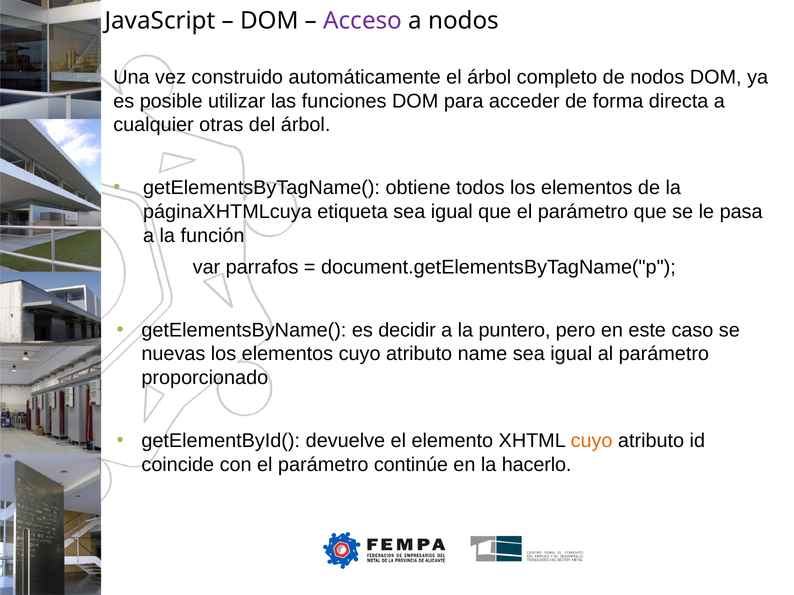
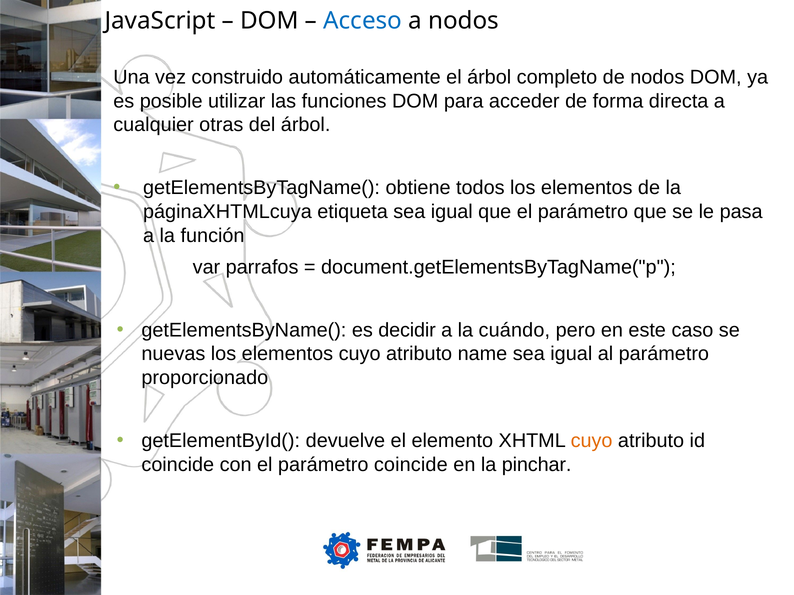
Acceso colour: purple -> blue
puntero: puntero -> cuándo
parámetro continúe: continúe -> coincide
hacerlo: hacerlo -> pinchar
